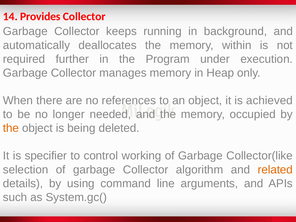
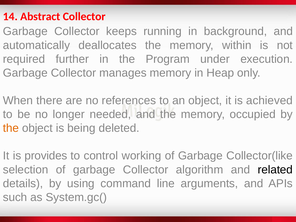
Provides: Provides -> Abstract
specifier: specifier -> provides
related colour: orange -> black
